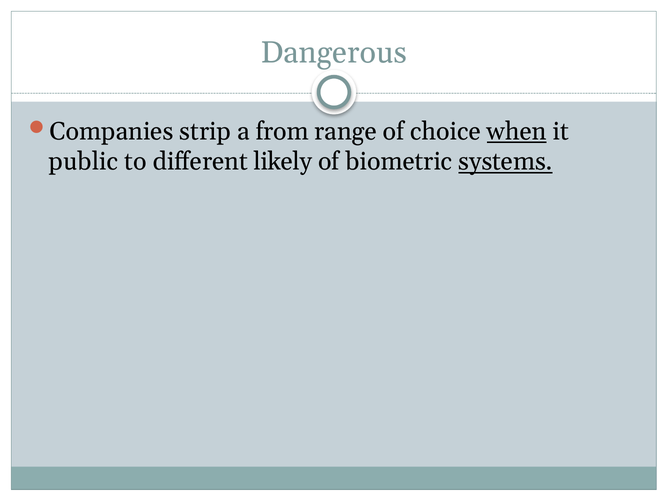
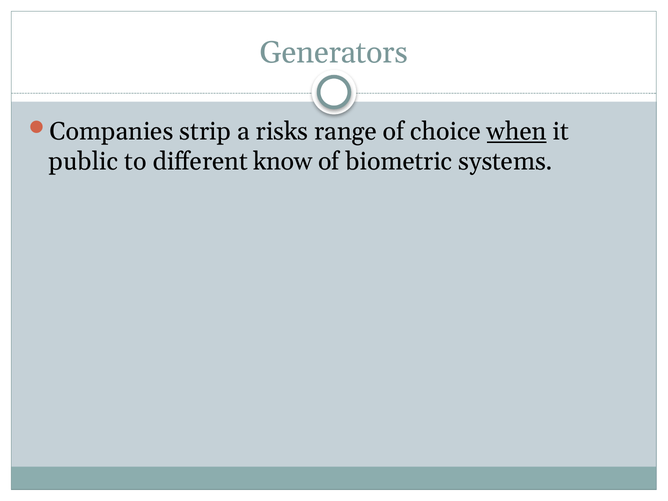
Dangerous: Dangerous -> Generators
from: from -> risks
likely: likely -> know
systems underline: present -> none
